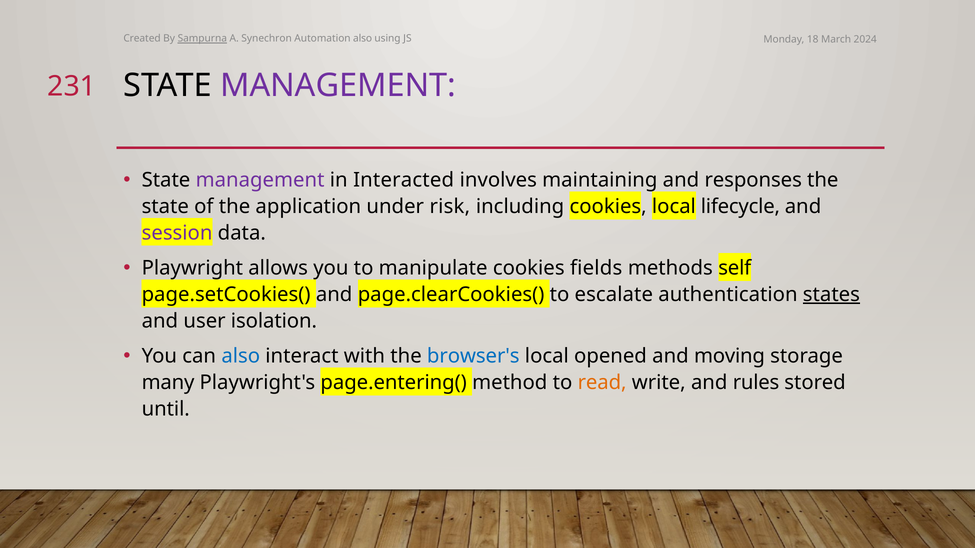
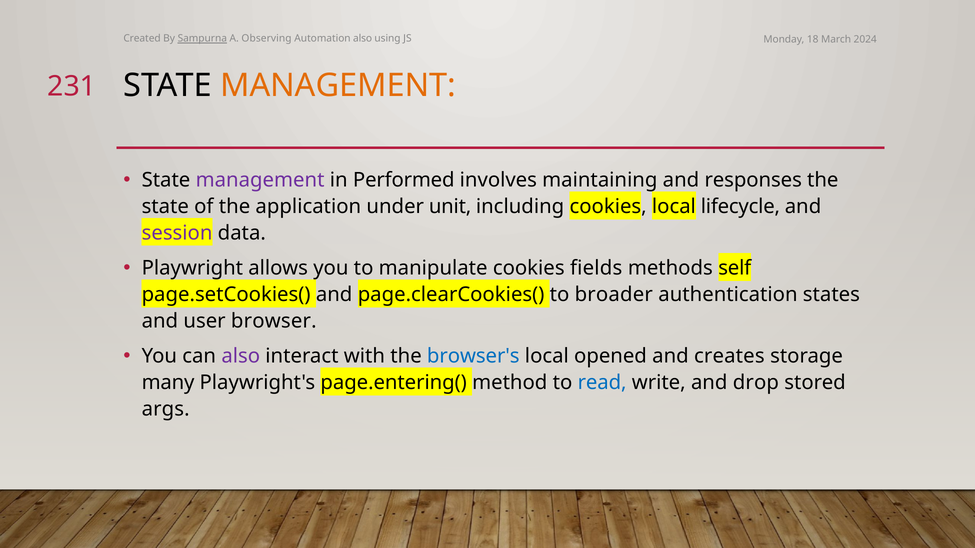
Synechron: Synechron -> Observing
MANAGEMENT at (338, 85) colour: purple -> orange
Interacted: Interacted -> Performed
risk: risk -> unit
escalate: escalate -> broader
states underline: present -> none
isolation: isolation -> browser
also at (241, 357) colour: blue -> purple
moving: moving -> creates
read colour: orange -> blue
rules: rules -> drop
until: until -> args
